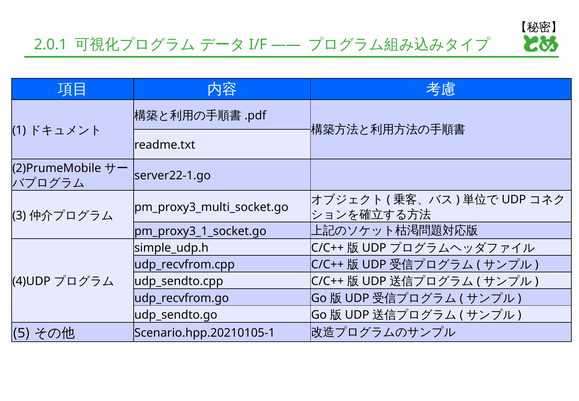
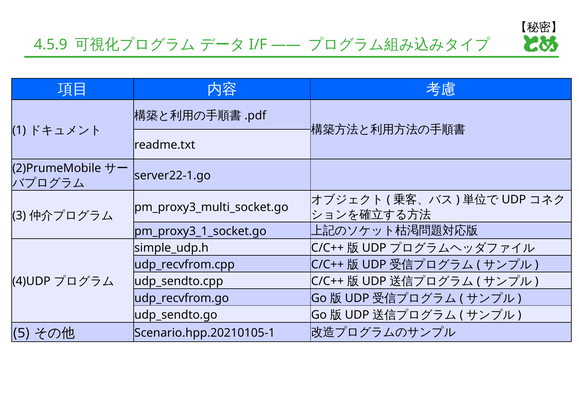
2.0.1: 2.0.1 -> 4.5.9
